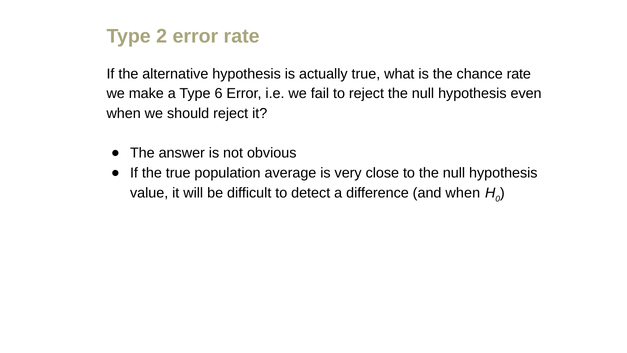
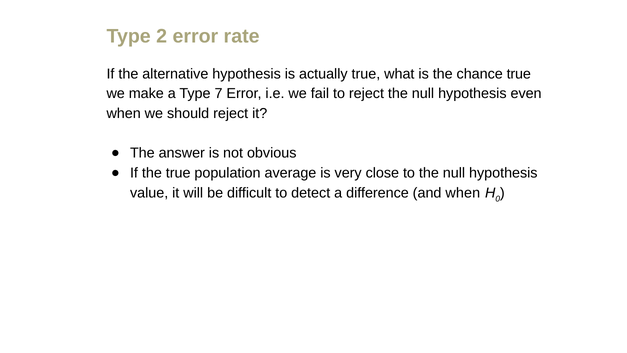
chance rate: rate -> true
6: 6 -> 7
